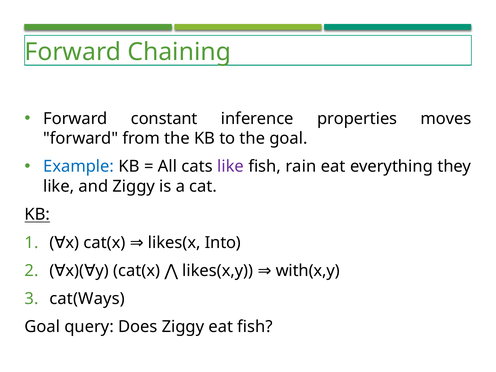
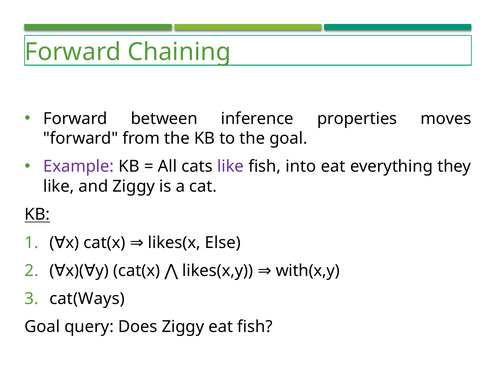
constant: constant -> between
Example colour: blue -> purple
rain: rain -> into
Into: Into -> Else
